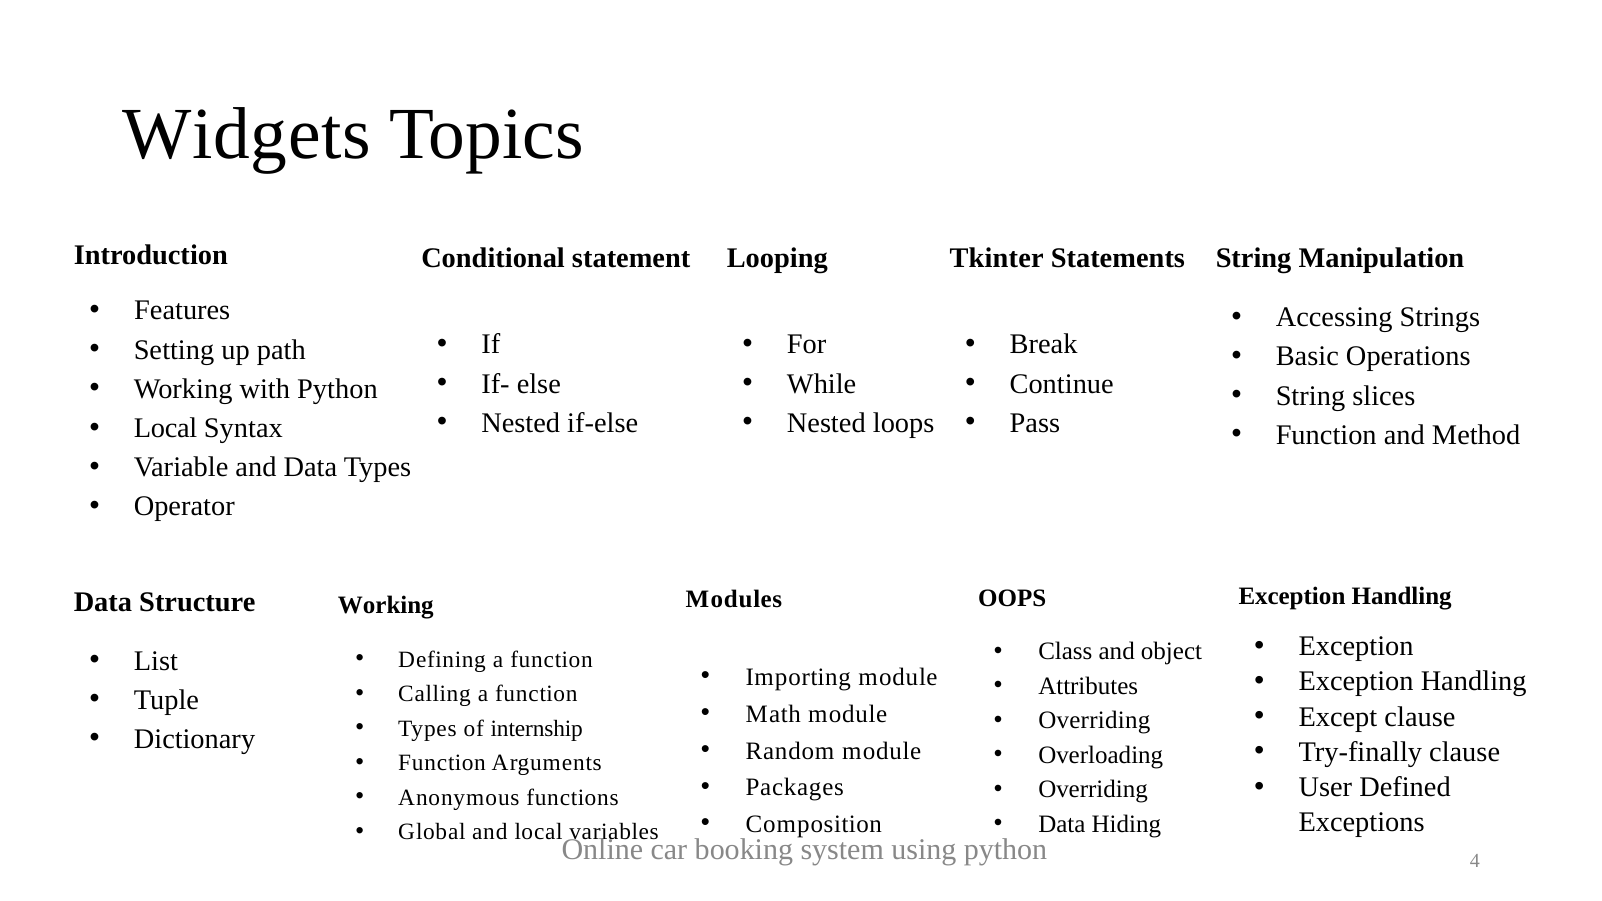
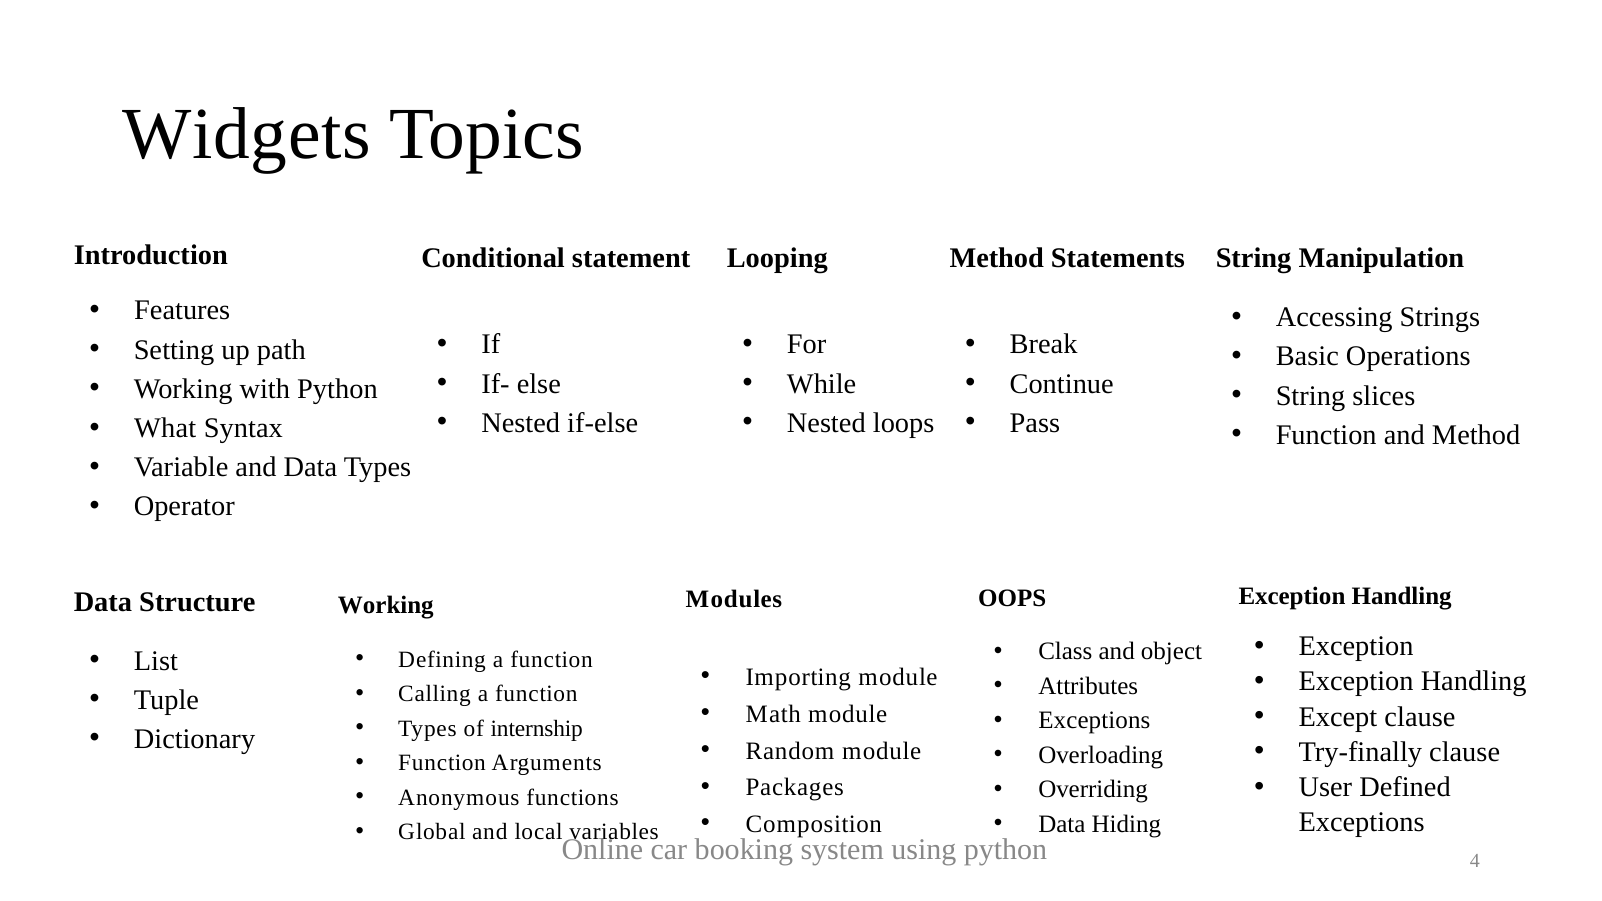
Tkinter at (997, 258): Tkinter -> Method
Local at (166, 428): Local -> What
Overriding at (1094, 721): Overriding -> Exceptions
